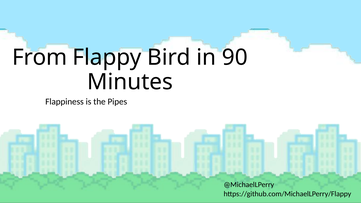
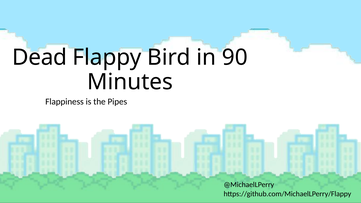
From: From -> Dead
